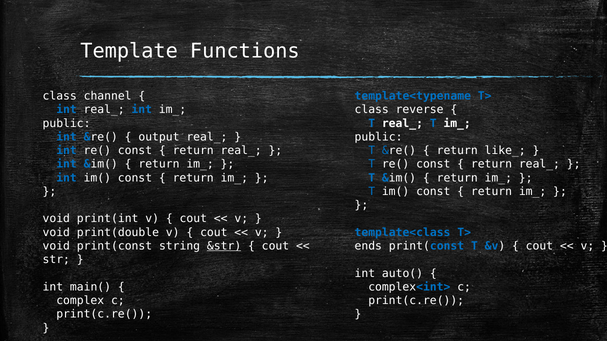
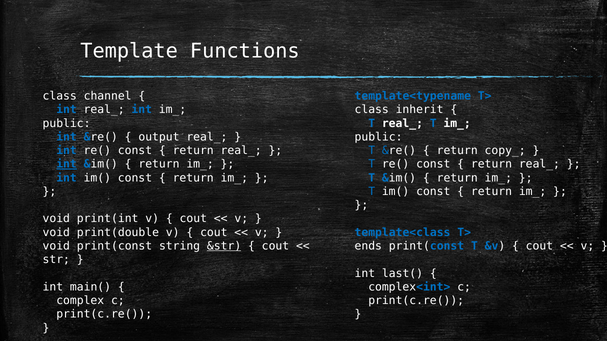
reverse: reverse -> inherit
like_: like_ -> copy_
int at (67, 164) underline: none -> present
auto(: auto( -> last(
